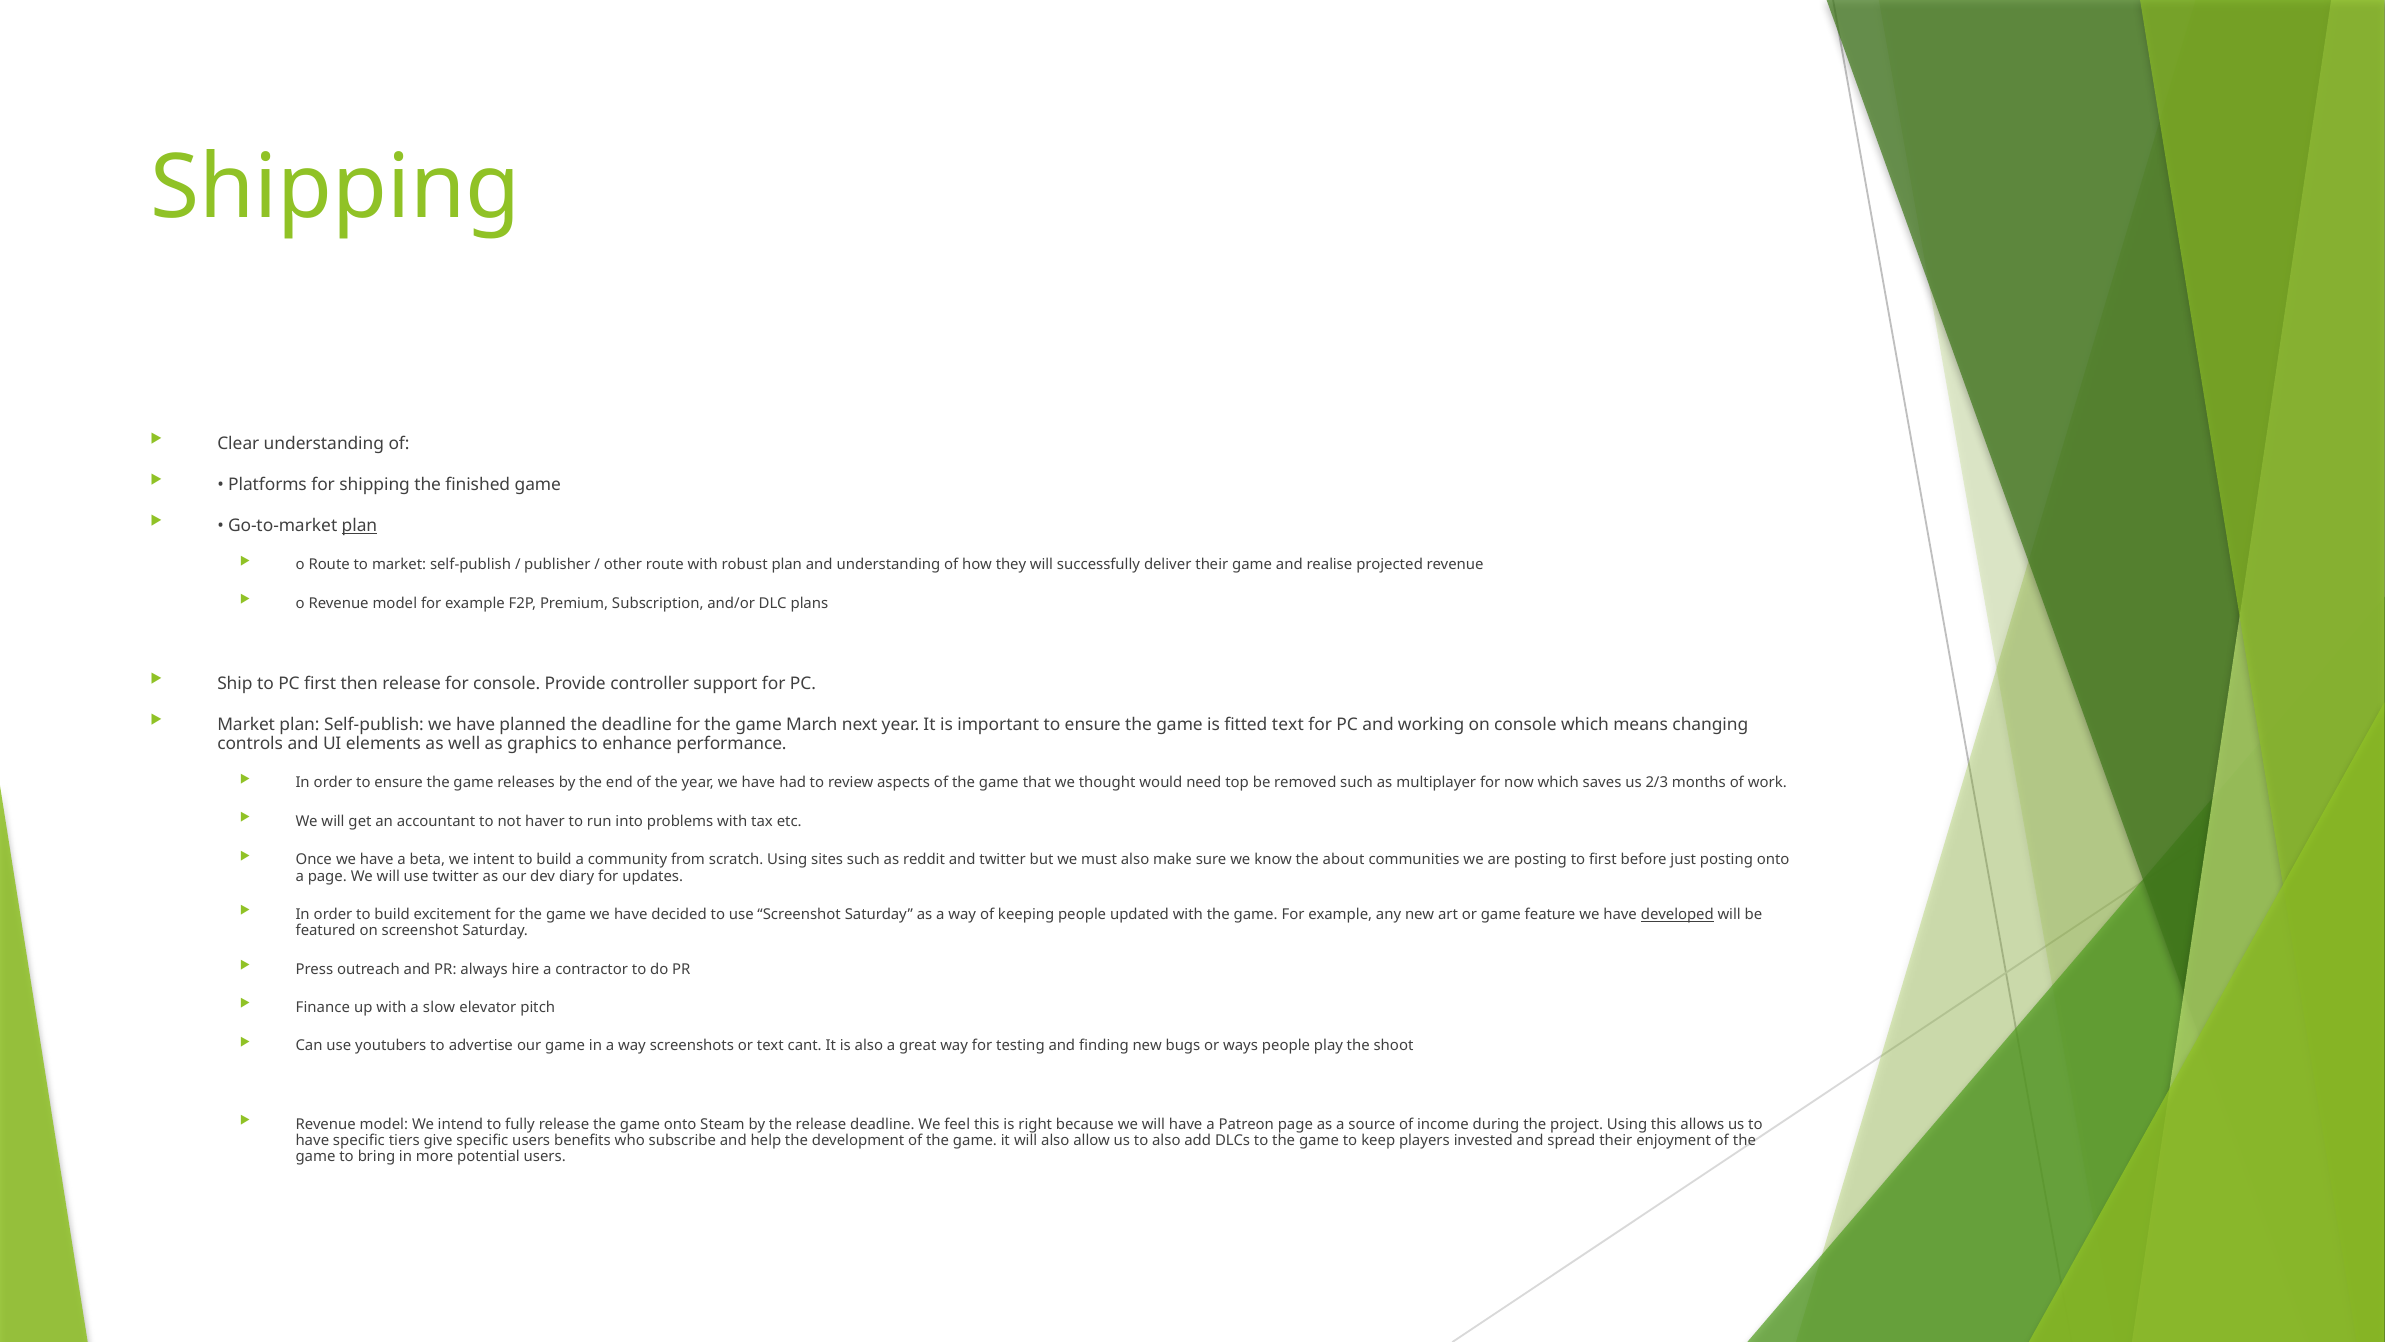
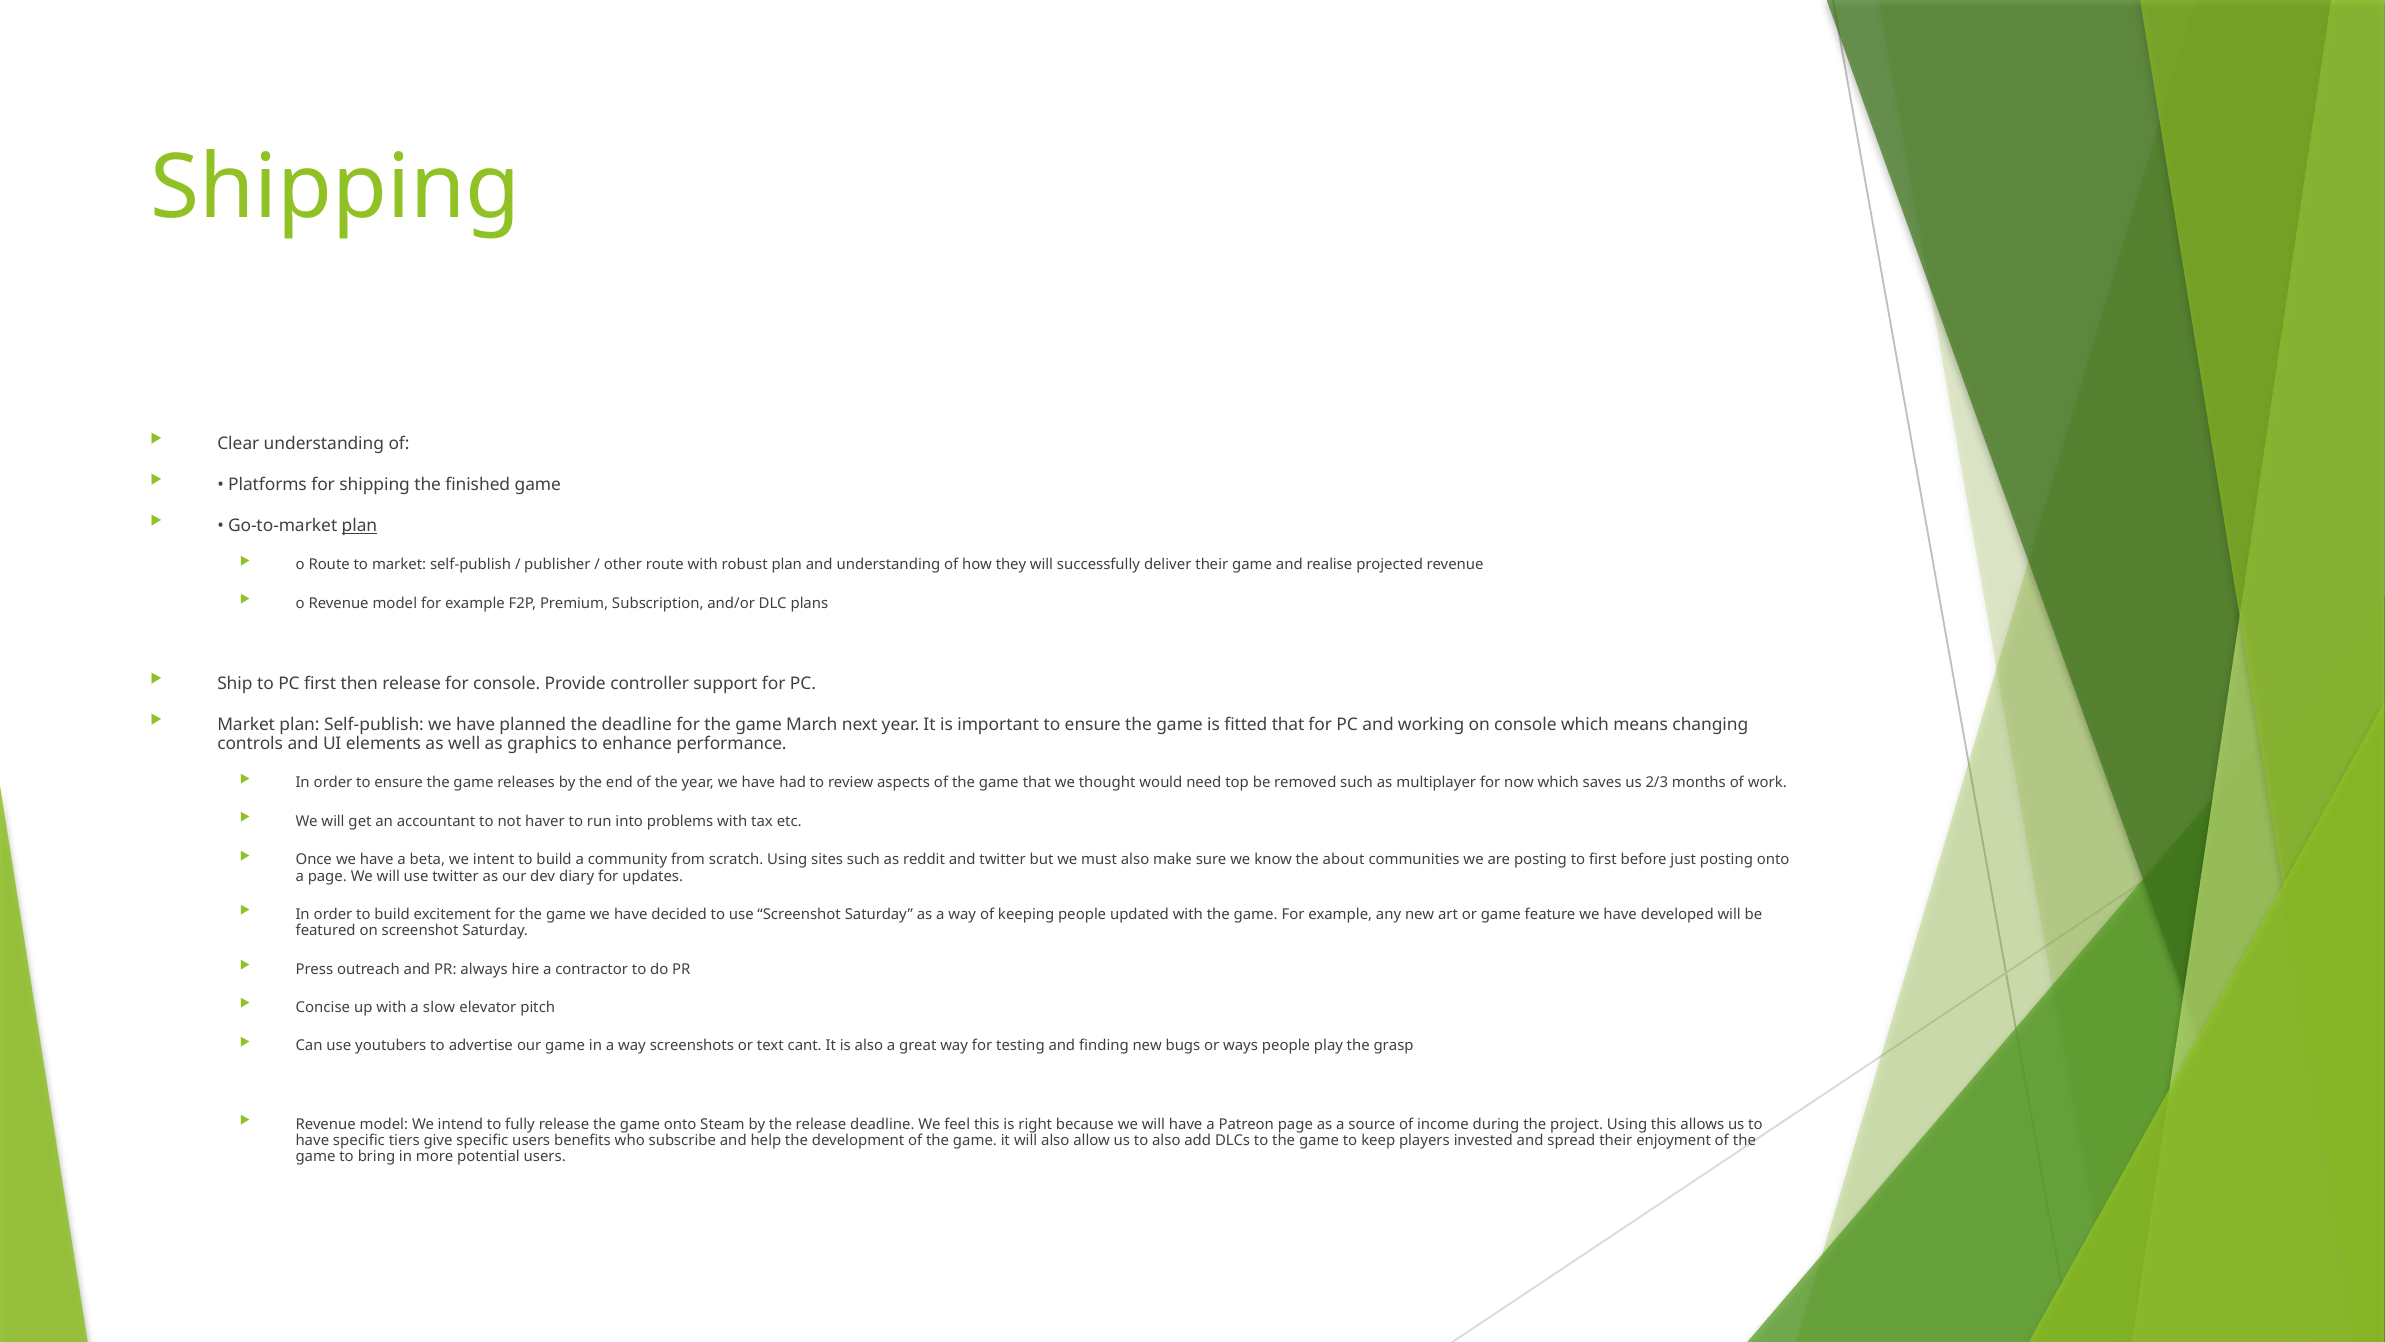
fitted text: text -> that
developed underline: present -> none
Finance: Finance -> Concise
shoot: shoot -> grasp
